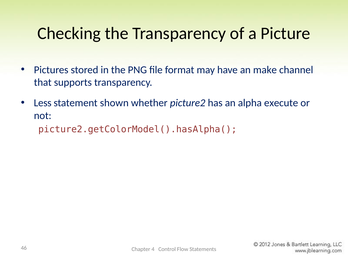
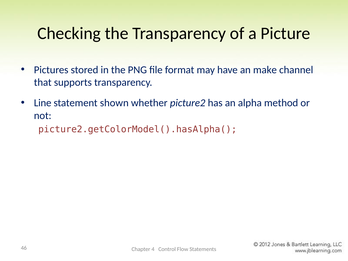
Less: Less -> Line
execute: execute -> method
